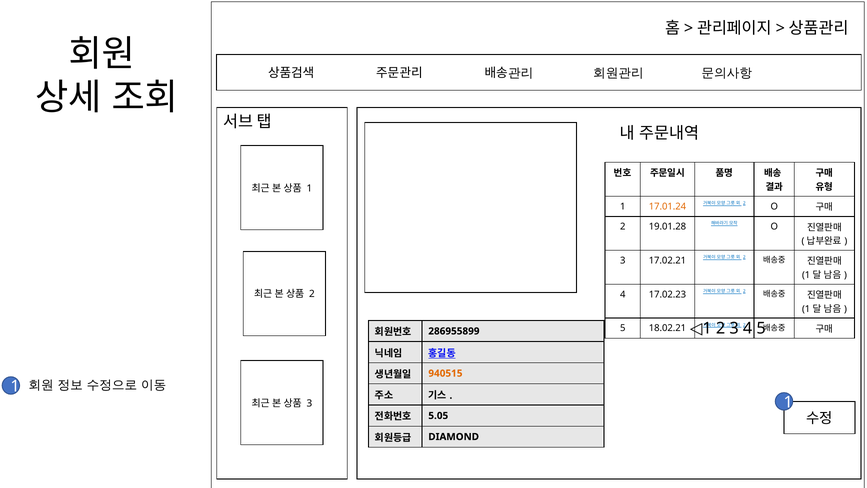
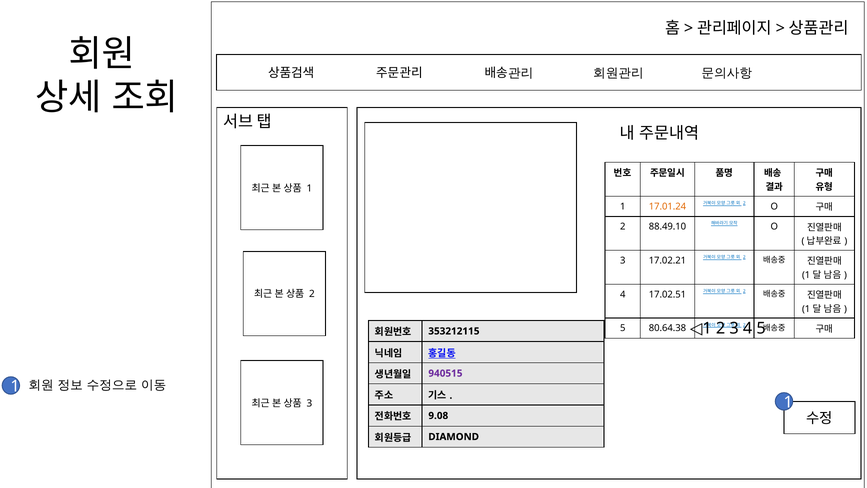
19.01.28: 19.01.28 -> 88.49.10
17.02.23: 17.02.23 -> 17.02.51
18.02.21: 18.02.21 -> 80.64.38
286955899: 286955899 -> 353212115
940515 colour: orange -> purple
5.05: 5.05 -> 9.08
